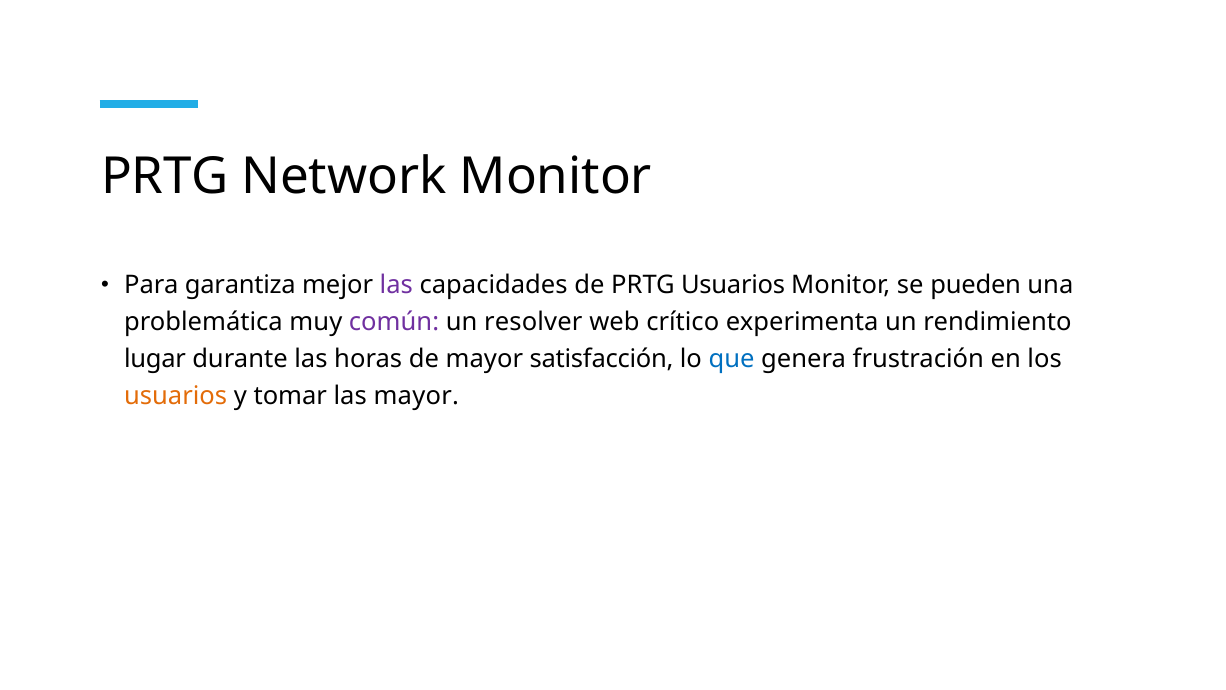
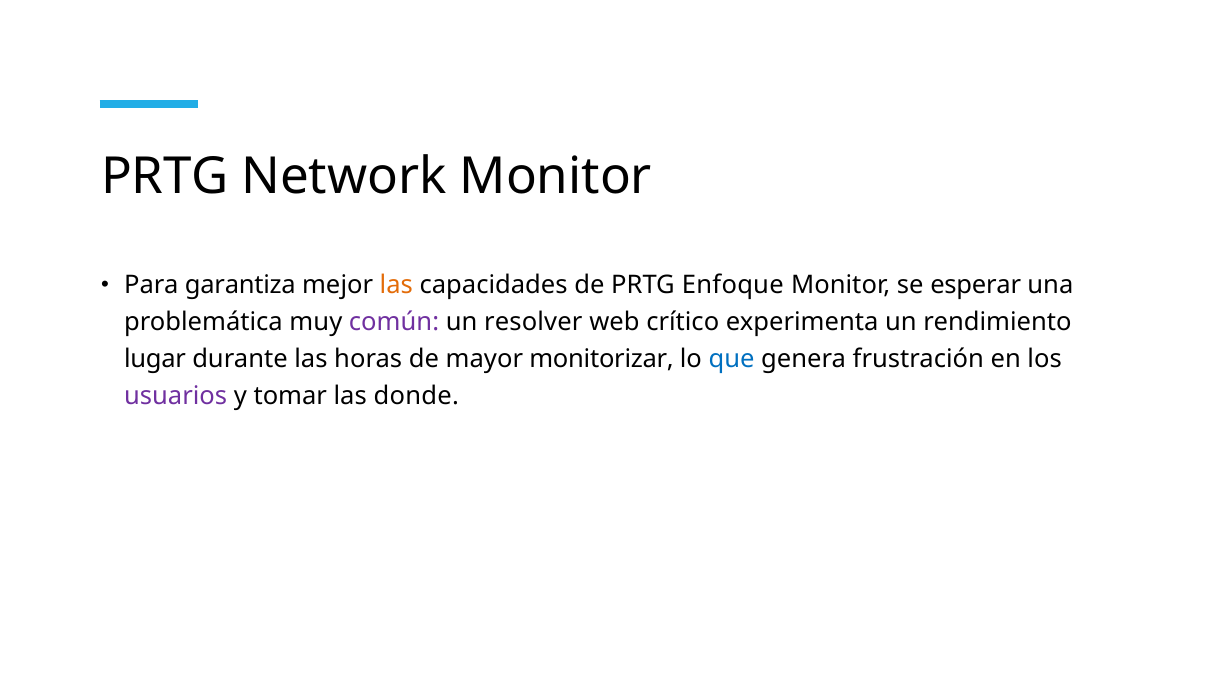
las at (396, 285) colour: purple -> orange
PRTG Usuarios: Usuarios -> Enfoque
pueden: pueden -> esperar
satisfacción: satisfacción -> monitorizar
usuarios at (176, 396) colour: orange -> purple
las mayor: mayor -> donde
